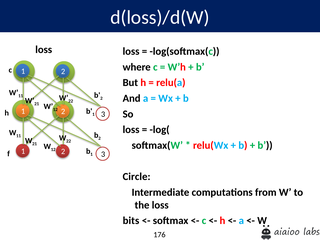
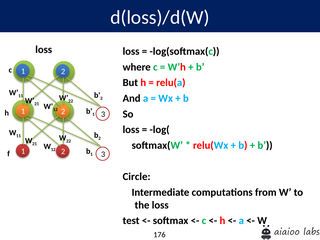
bits: bits -> test
